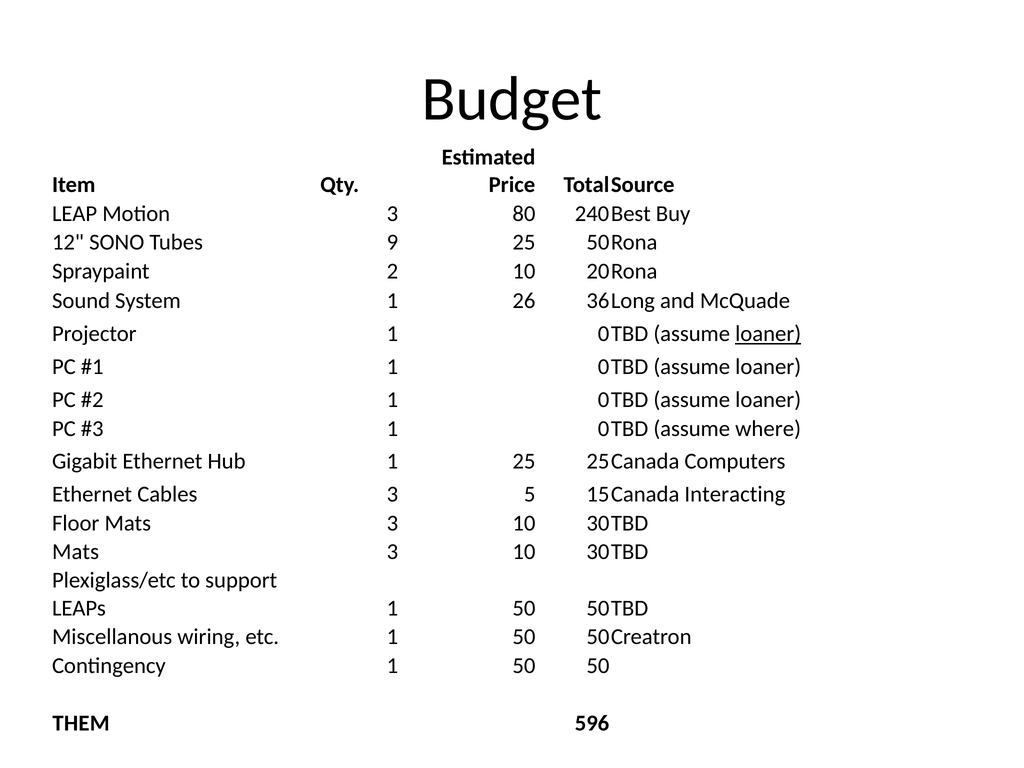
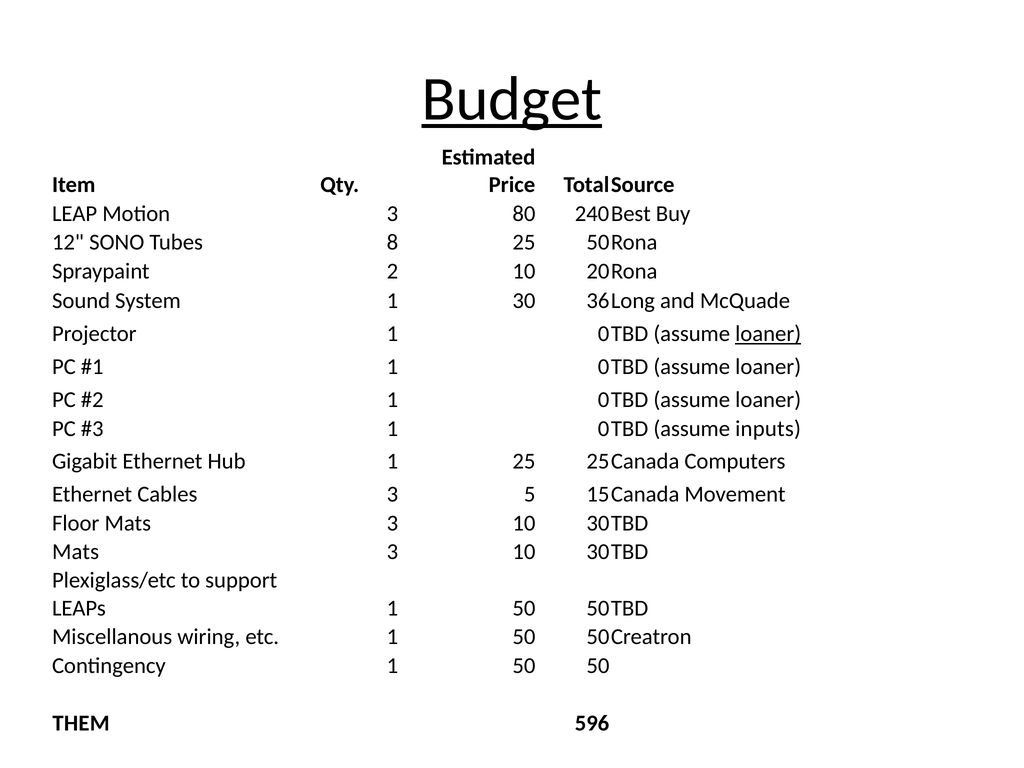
Budget underline: none -> present
9: 9 -> 8
26: 26 -> 30
where: where -> inputs
Interacting: Interacting -> Movement
